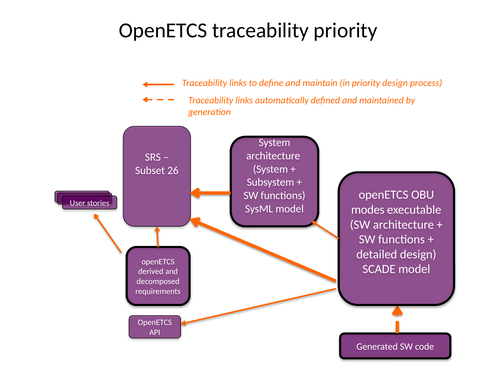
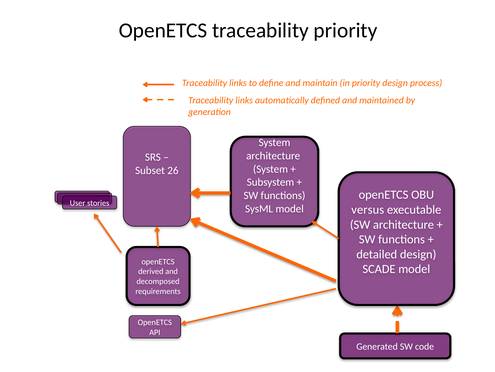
modes: modes -> versus
